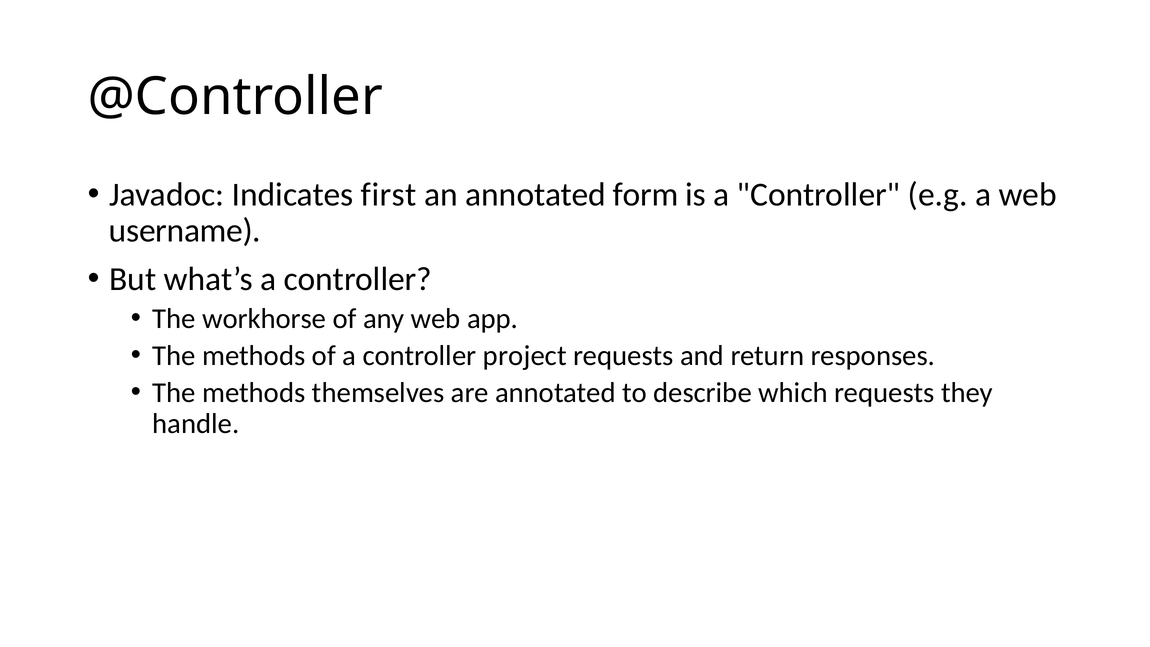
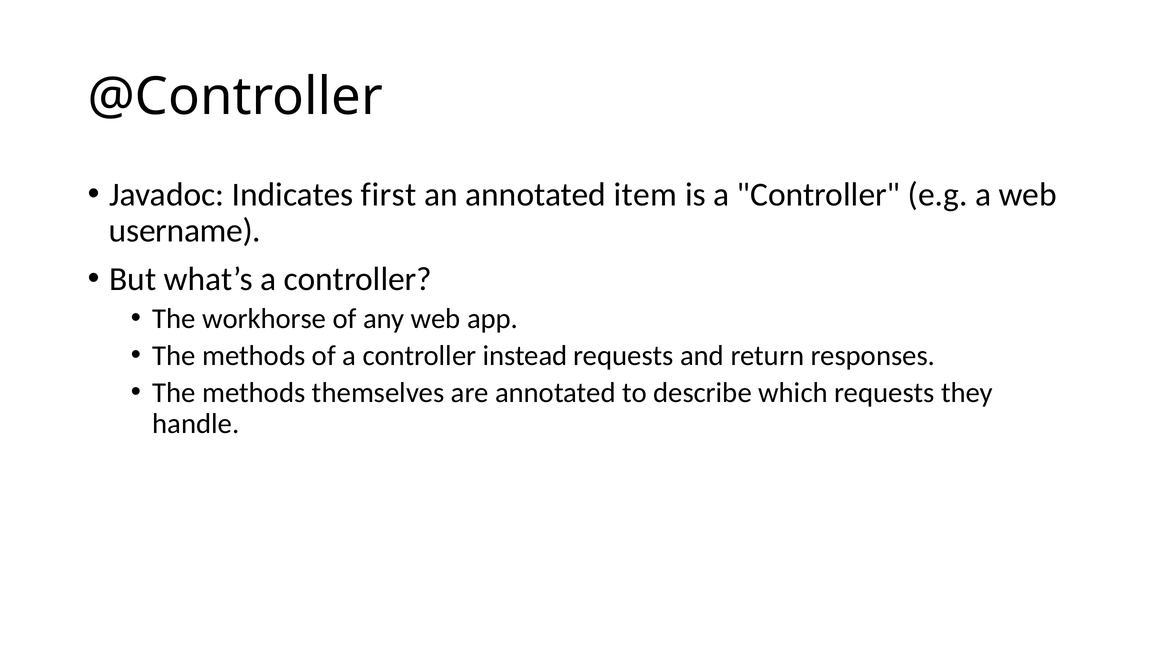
form: form -> item
project: project -> instead
